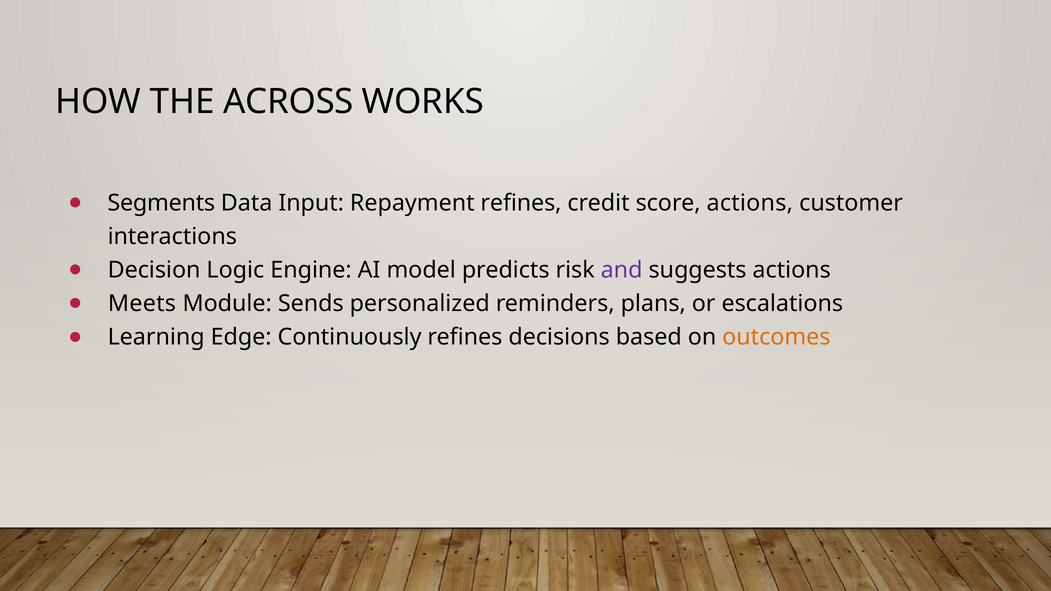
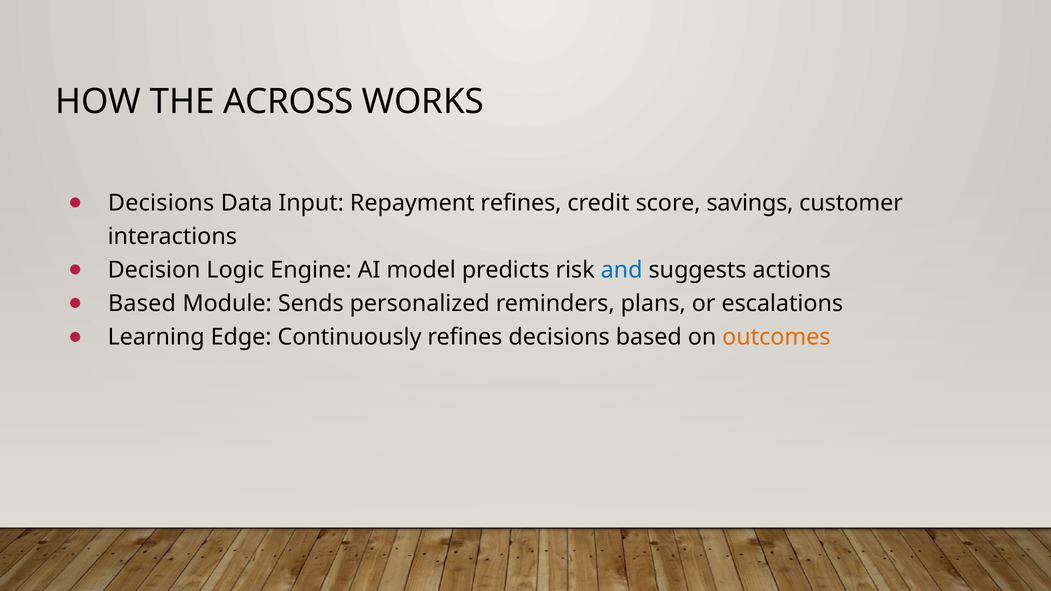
Segments at (161, 203): Segments -> Decisions
score actions: actions -> savings
and colour: purple -> blue
Meets at (142, 304): Meets -> Based
